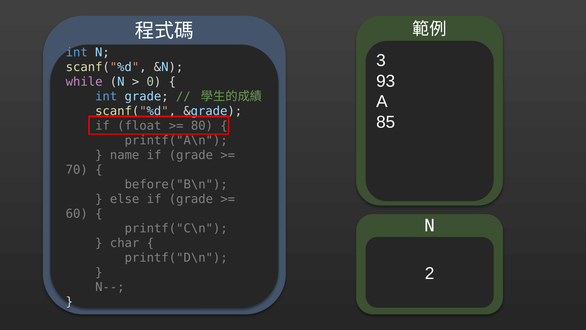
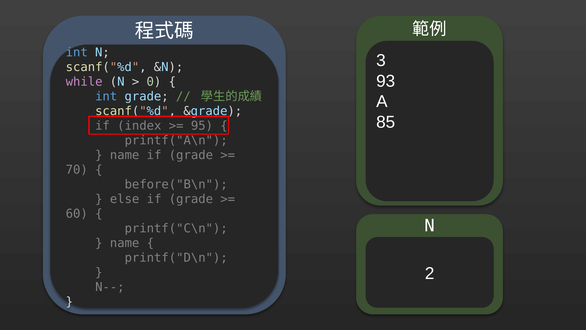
float: float -> index
80: 80 -> 95
char at (125, 243): char -> name
